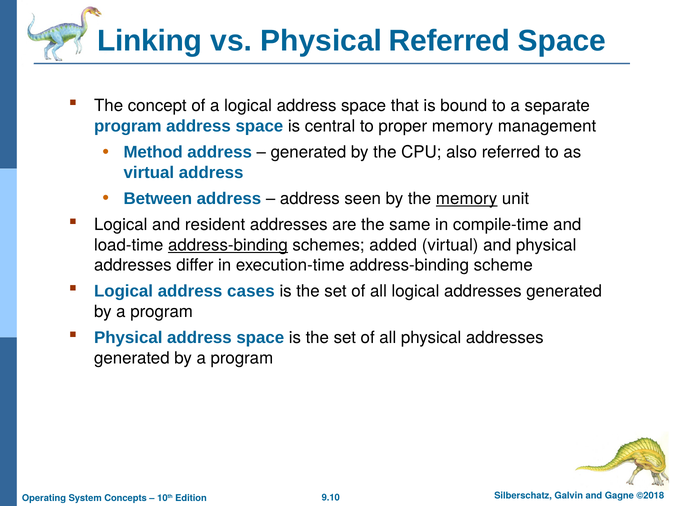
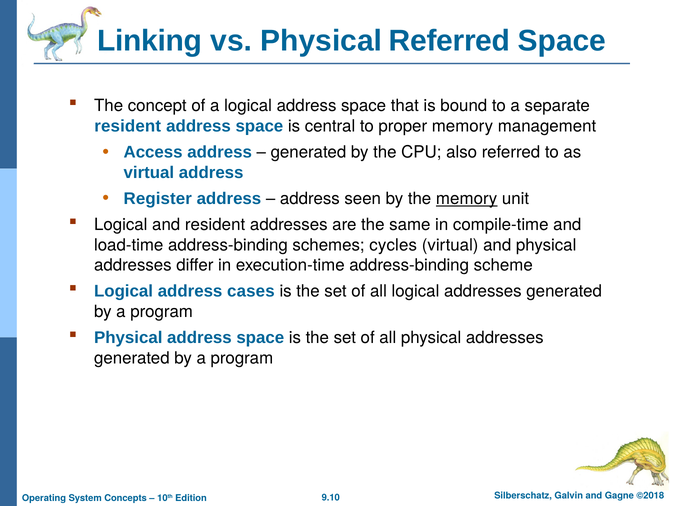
program at (128, 126): program -> resident
Method: Method -> Access
Between: Between -> Register
address-binding at (228, 245) underline: present -> none
added: added -> cycles
